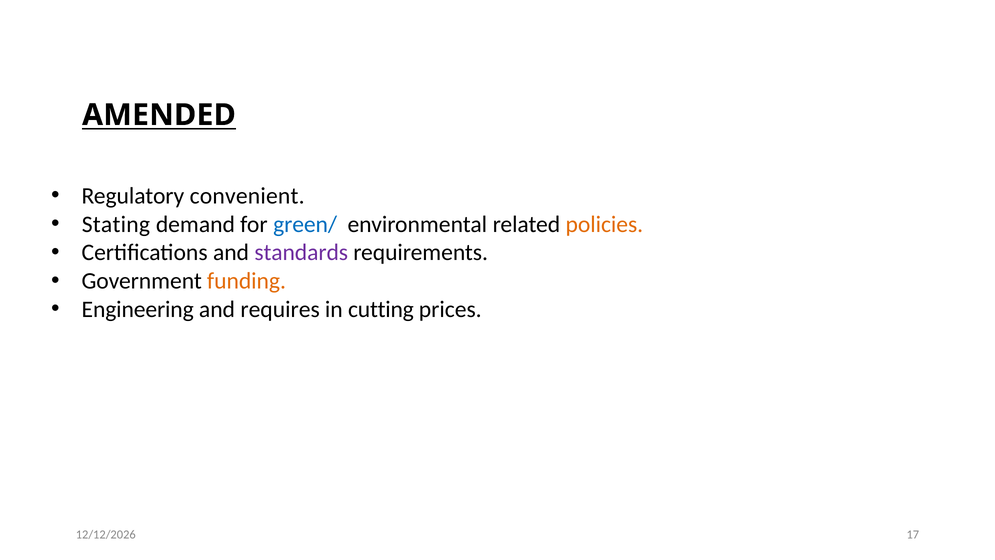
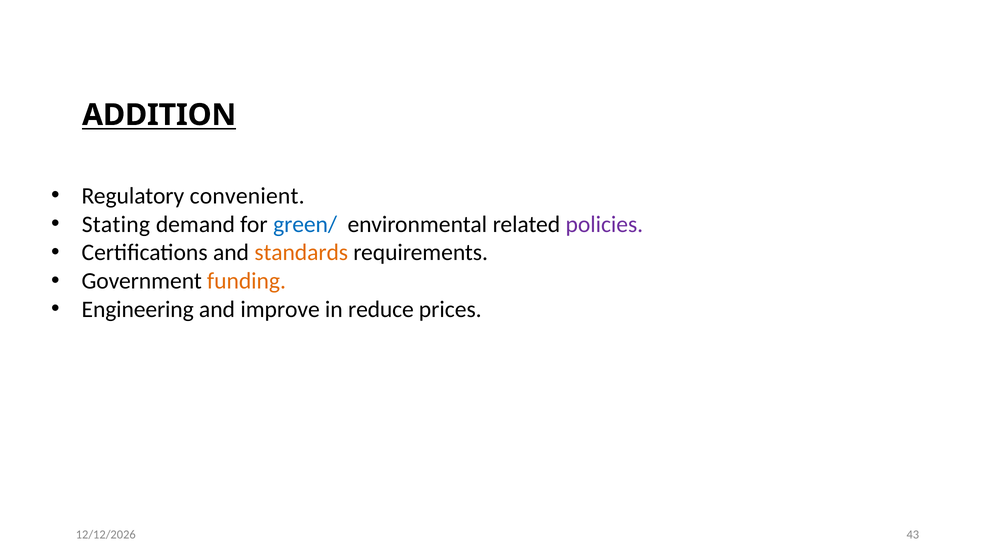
AMENDED: AMENDED -> ADDITION
policies colour: orange -> purple
standards colour: purple -> orange
requires: requires -> improve
cutting: cutting -> reduce
17: 17 -> 43
